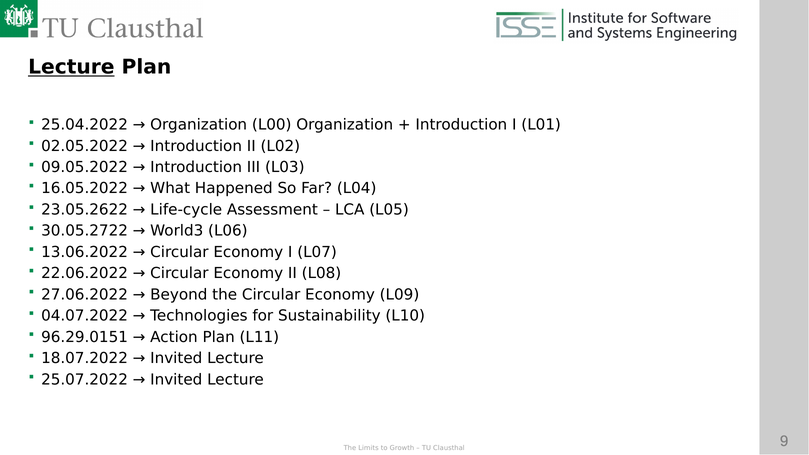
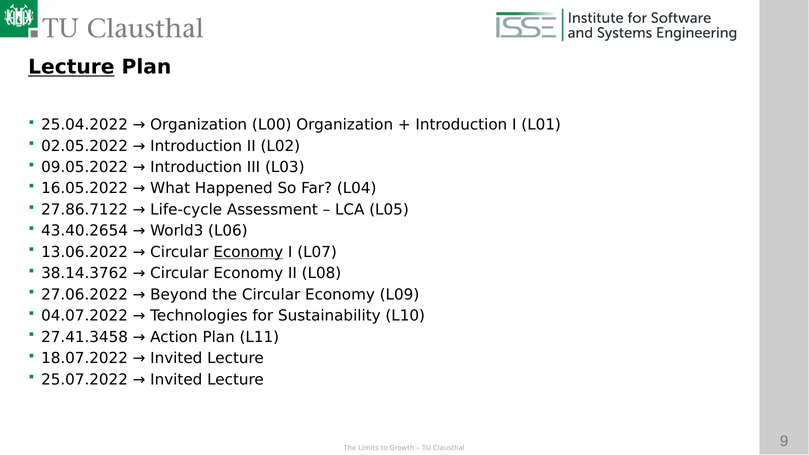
23.05.2622: 23.05.2622 -> 27.86.7122
30.05.2722: 30.05.2722 -> 43.40.2654
Economy at (248, 252) underline: none -> present
22.06.2022: 22.06.2022 -> 38.14.3762
96.29.0151: 96.29.0151 -> 27.41.3458
